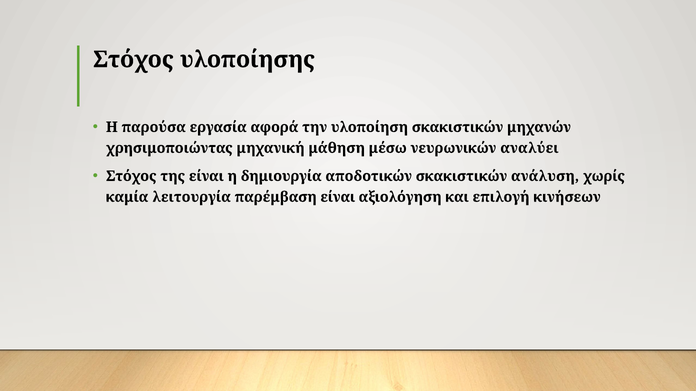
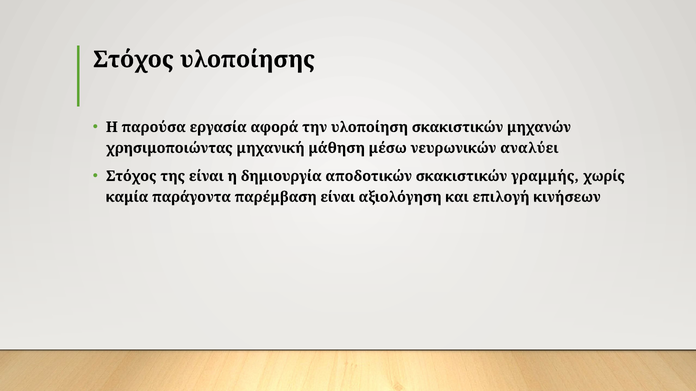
ανάλυση: ανάλυση -> γραμμής
λειτουργία: λειτουργία -> παράγοντα
